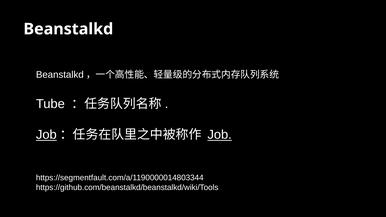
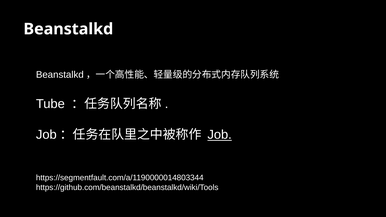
Job at (46, 135) underline: present -> none
